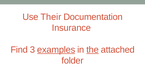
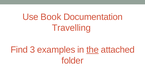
Their: Their -> Book
Insurance: Insurance -> Travelling
examples underline: present -> none
